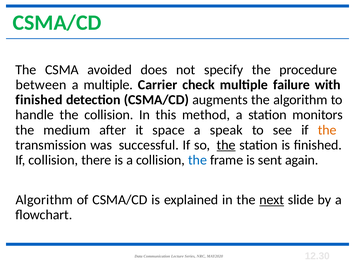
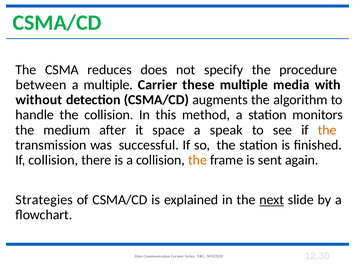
avoided: avoided -> reduces
check: check -> these
failure: failure -> media
finished at (39, 100): finished -> without
the at (226, 145) underline: present -> none
the at (198, 160) colour: blue -> orange
Algorithm at (44, 200): Algorithm -> Strategies
